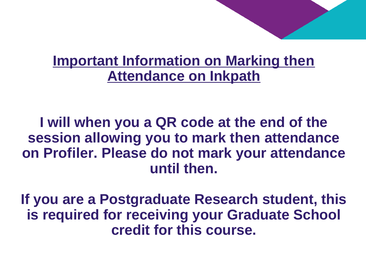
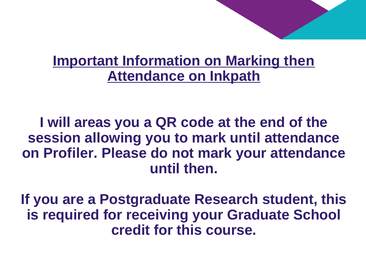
when: when -> areas
mark then: then -> until
